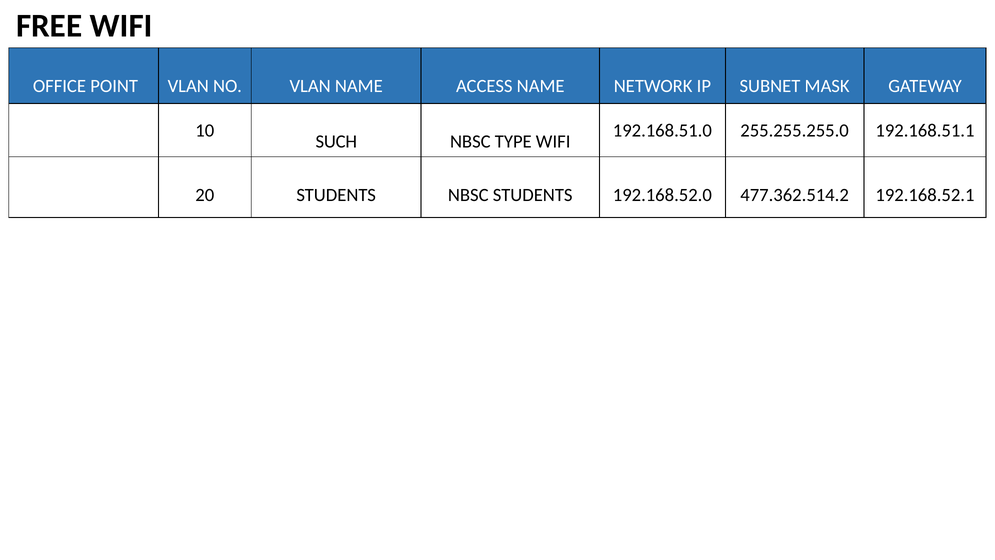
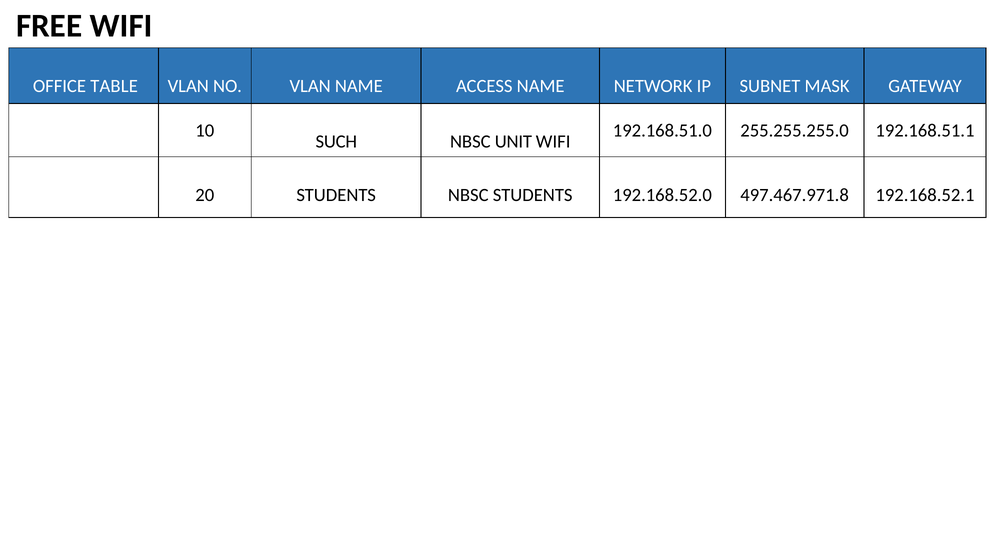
POINT: POINT -> TABLE
TYPE: TYPE -> UNIT
477.362.514.2: 477.362.514.2 -> 497.467.971.8
